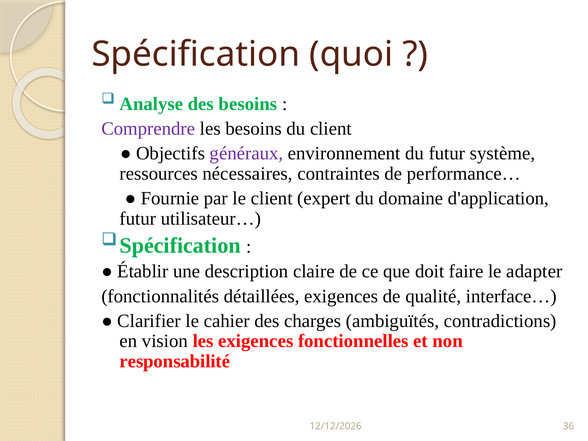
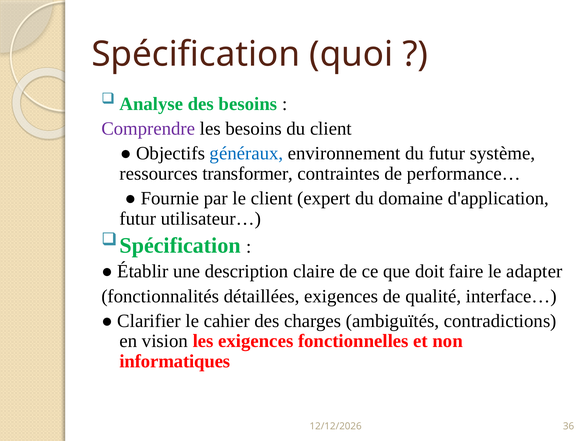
généraux colour: purple -> blue
nécessaires: nécessaires -> transformer
responsabilité: responsabilité -> informatiques
